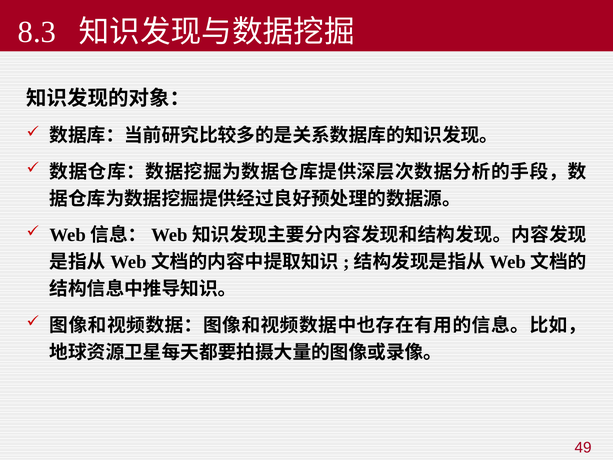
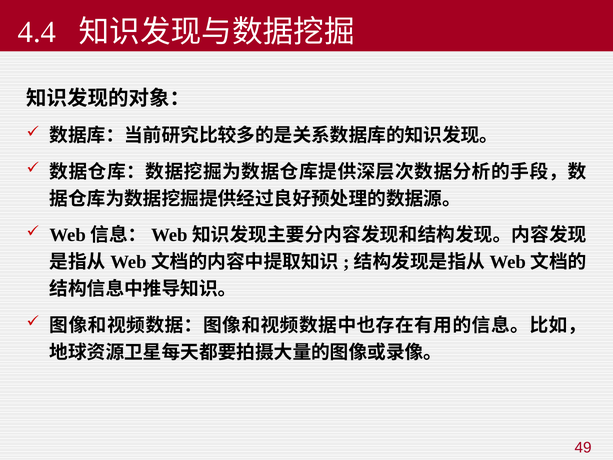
8.3: 8.3 -> 4.4
